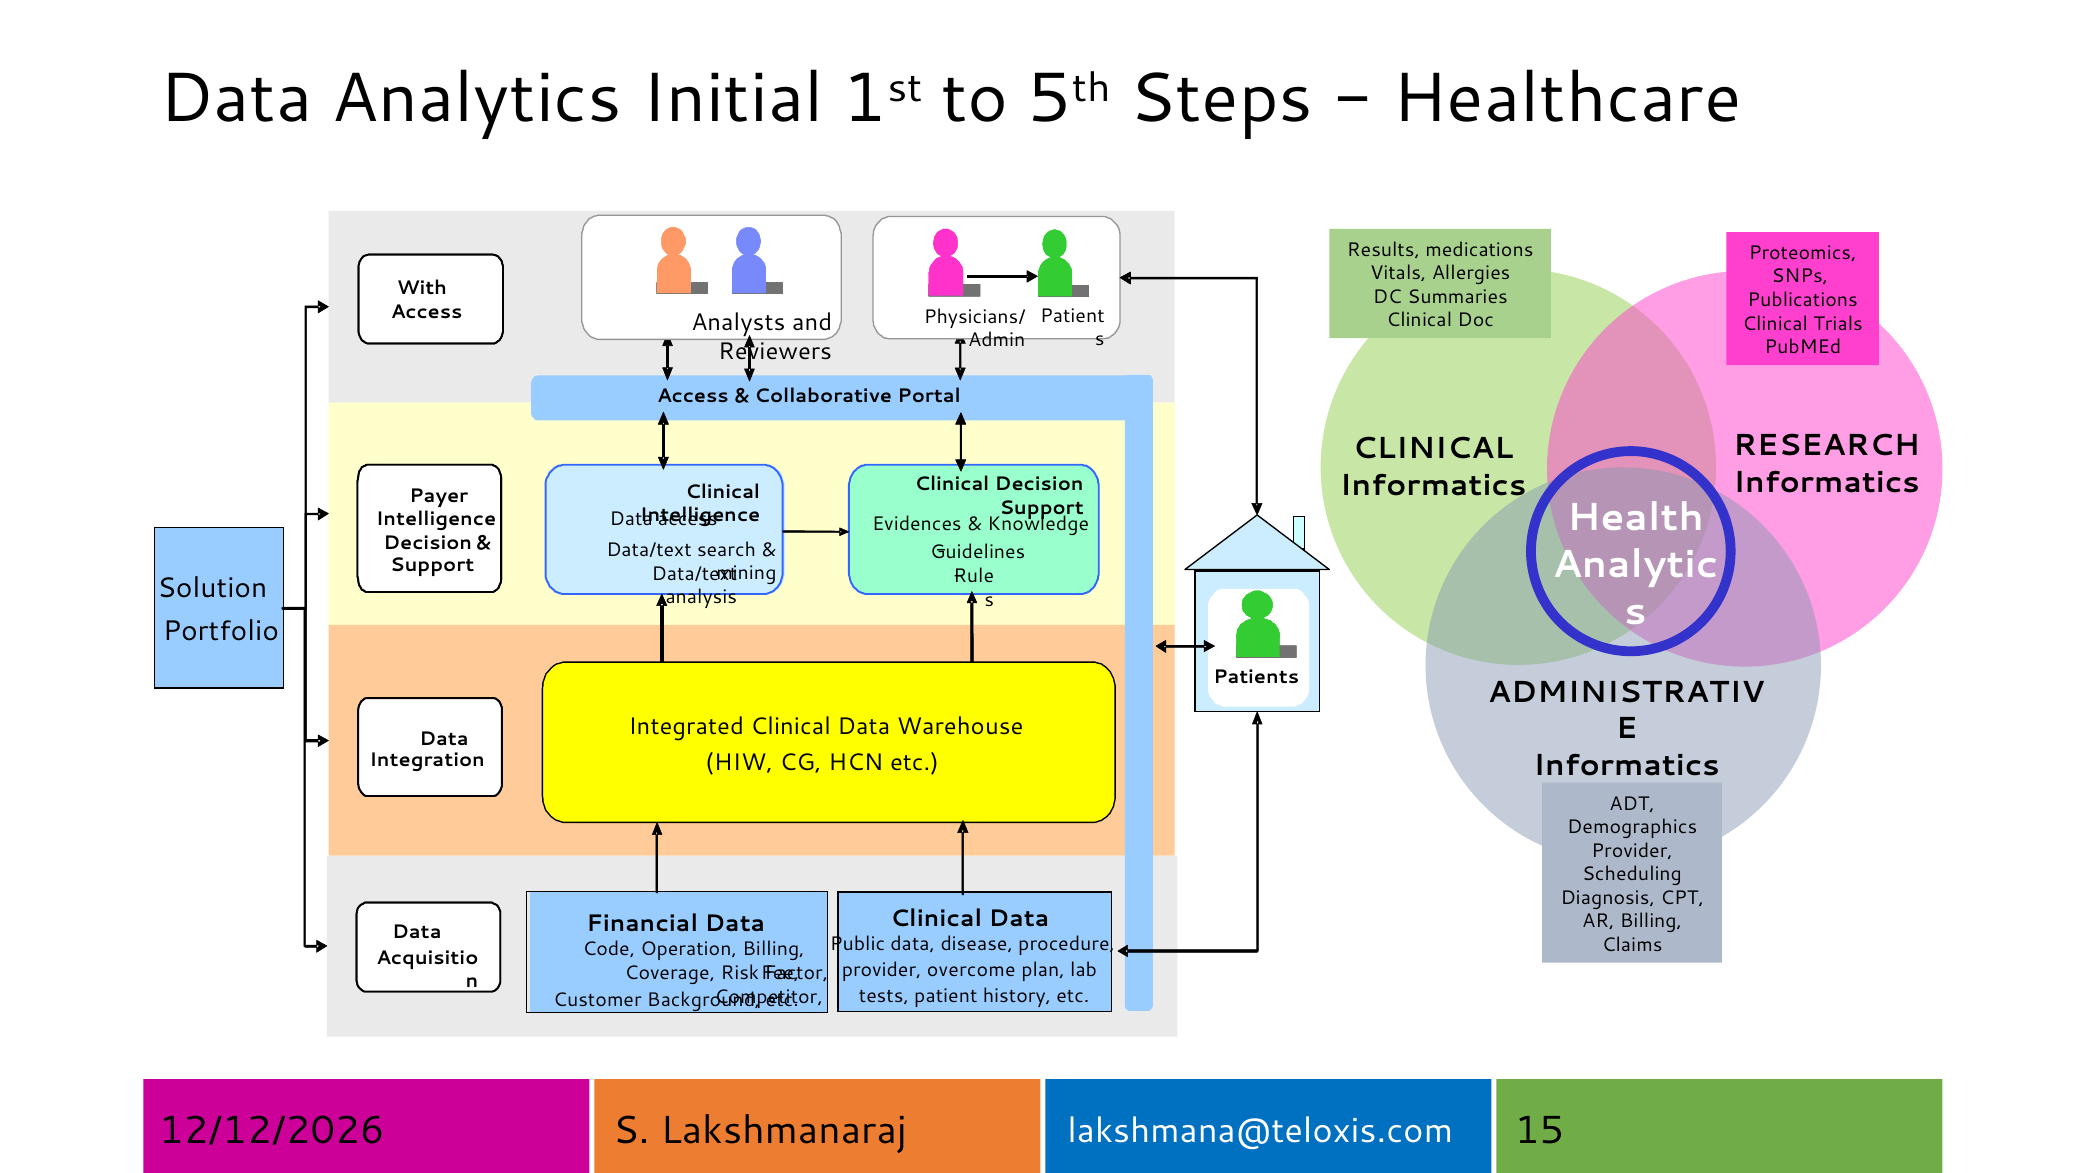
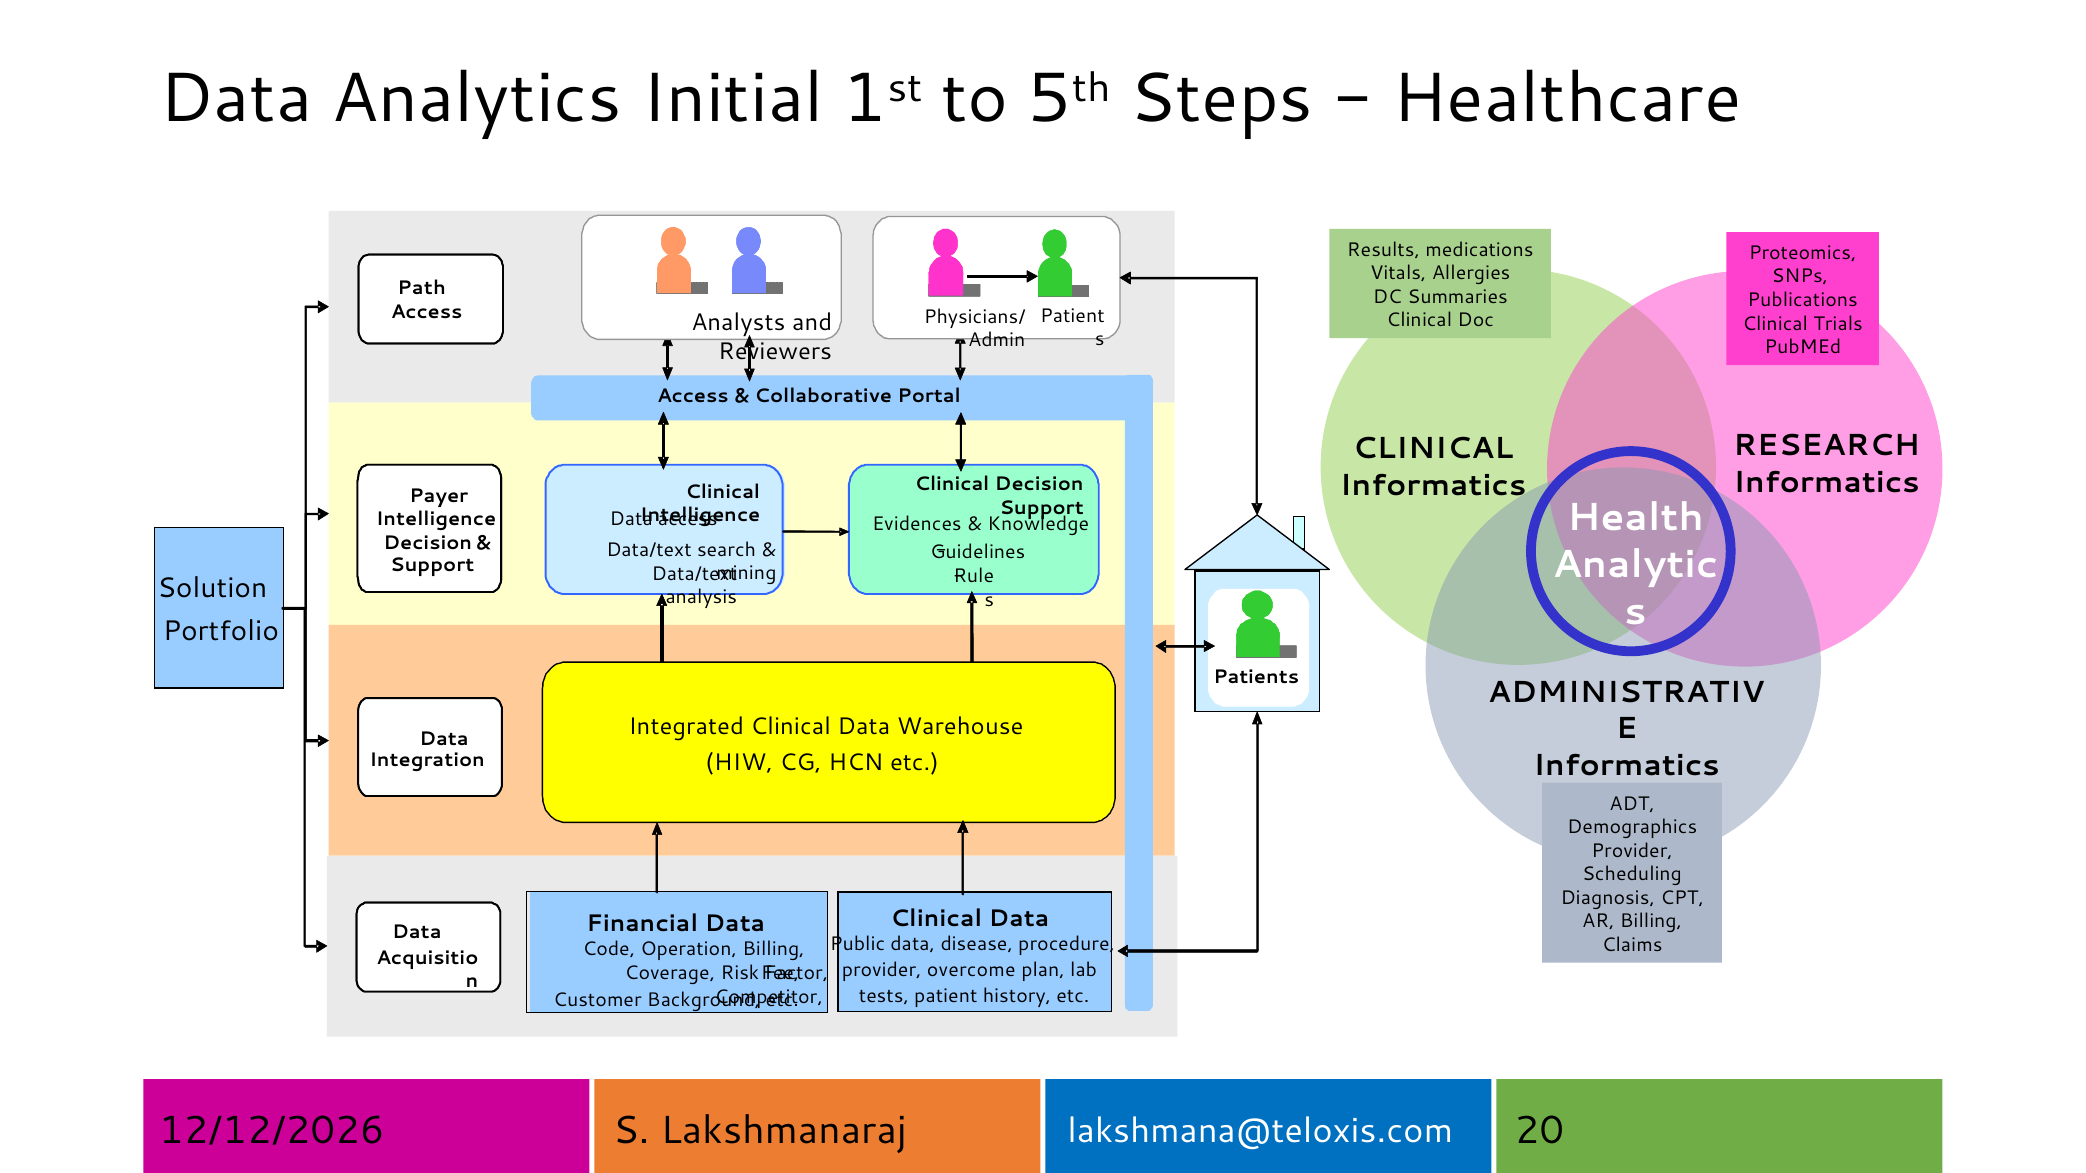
With: With -> Path
15: 15 -> 20
